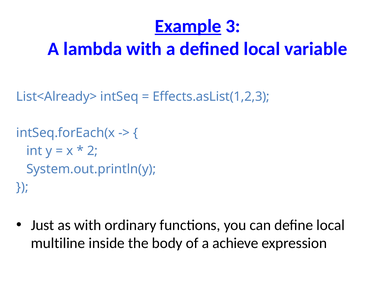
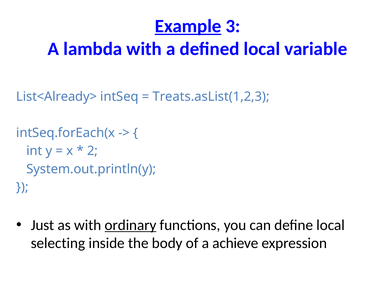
Effects.asList(1,2,3: Effects.asList(1,2,3 -> Treats.asList(1,2,3
ordinary underline: none -> present
multiline: multiline -> selecting
